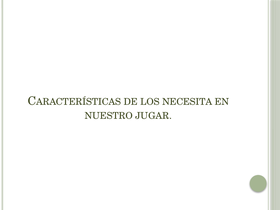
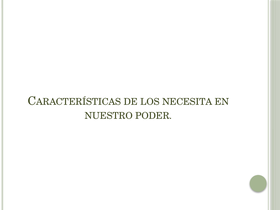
JUGAR: JUGAR -> PODER
